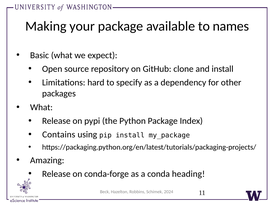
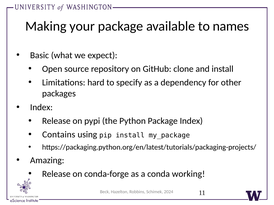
What at (41, 108): What -> Index
heading: heading -> working
